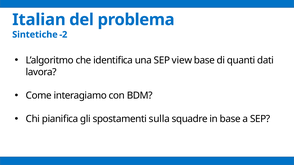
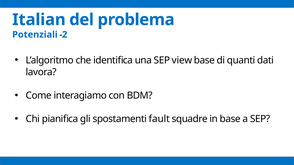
Sintetiche: Sintetiche -> Potenziali
sulla: sulla -> fault
